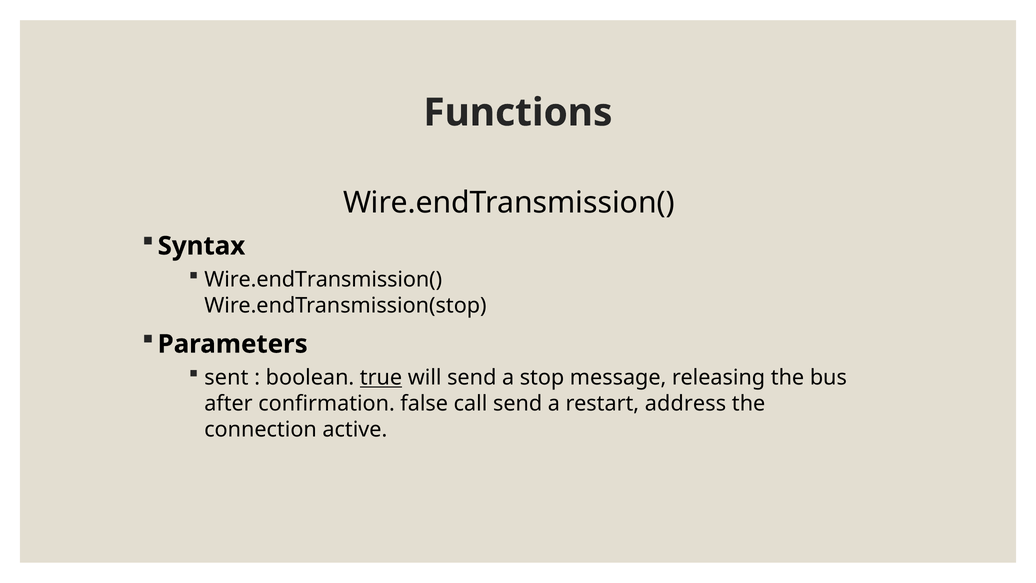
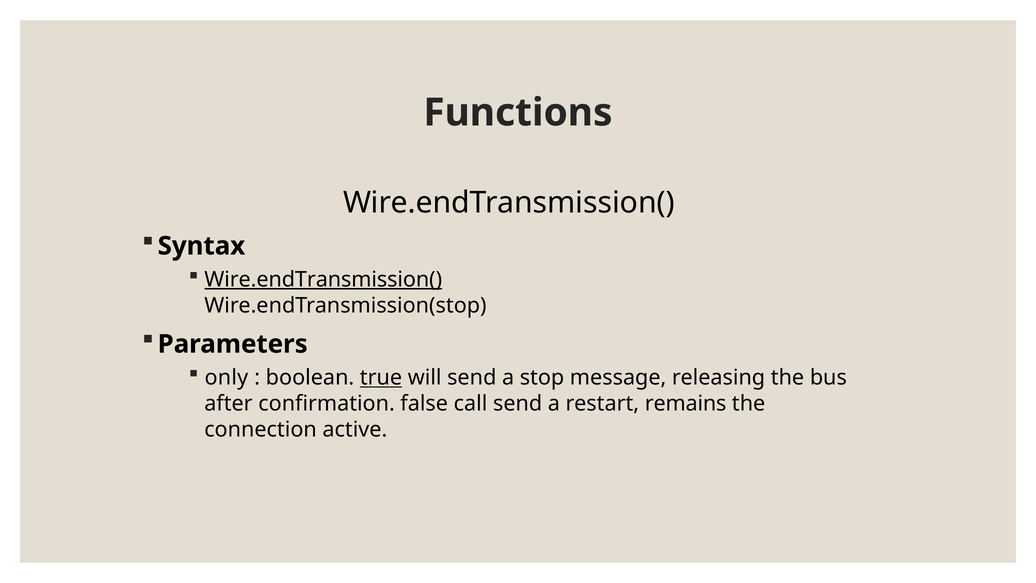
Wire.endTransmission( at (323, 279) underline: none -> present
sent: sent -> only
address: address -> remains
